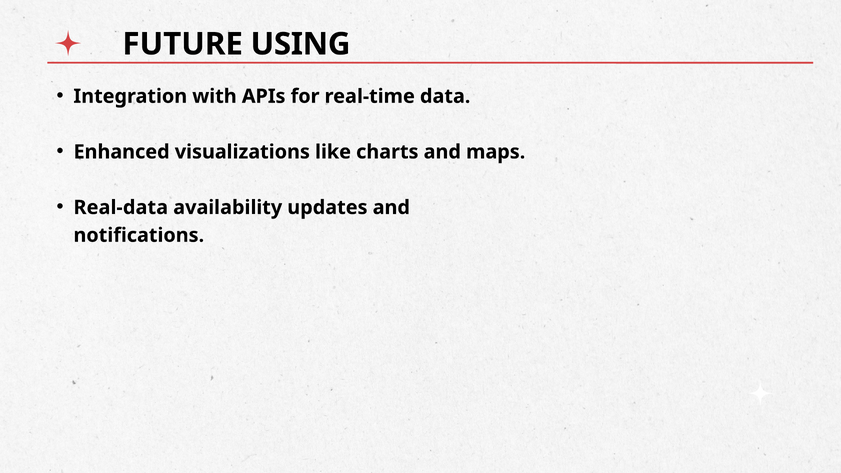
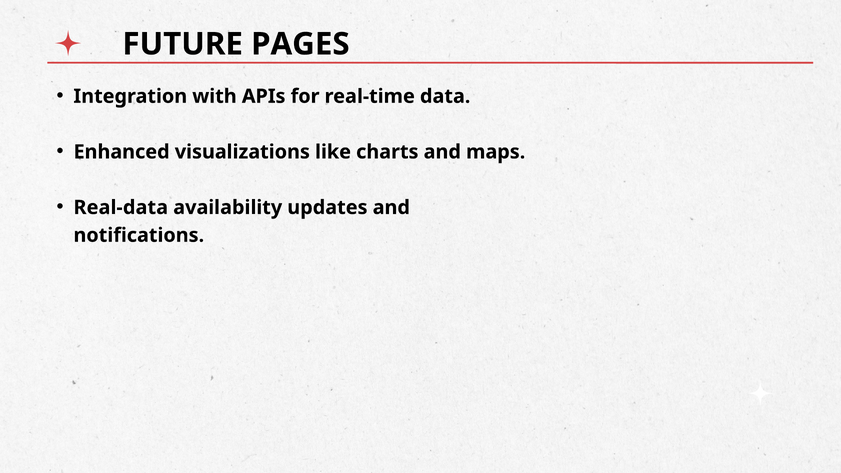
USING: USING -> PAGES
